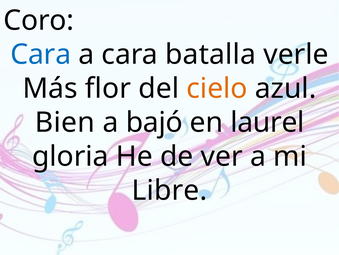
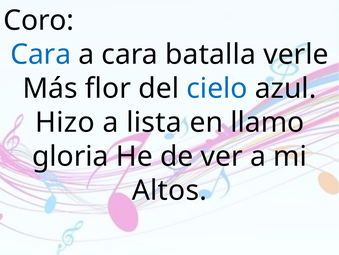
cielo colour: orange -> blue
Bien: Bien -> Hizo
bajó: bajó -> lista
laurel: laurel -> llamo
Libre: Libre -> Altos
